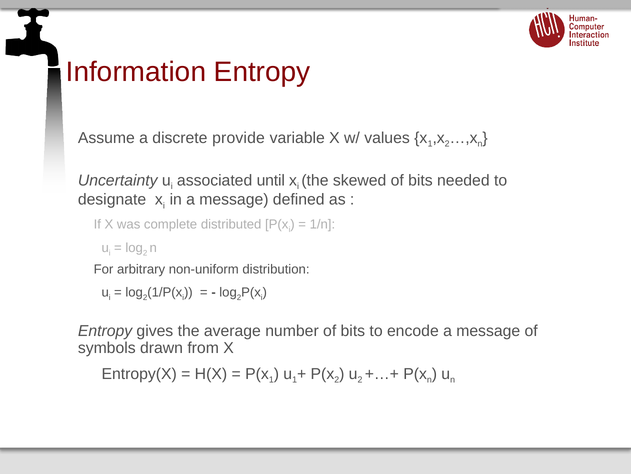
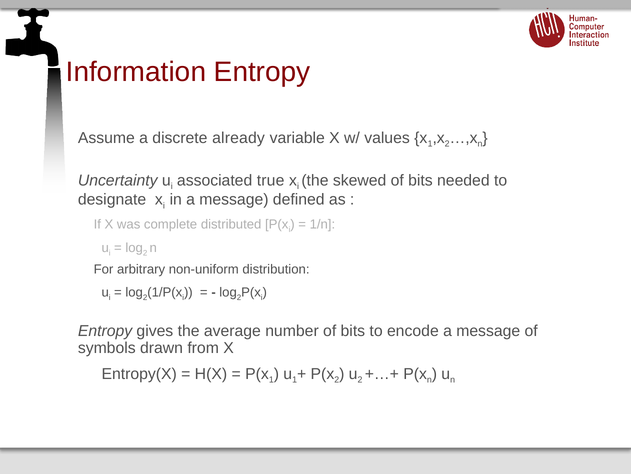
provide: provide -> already
until: until -> true
